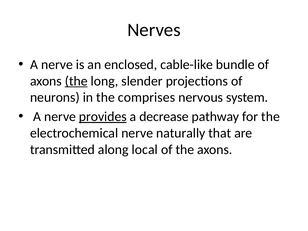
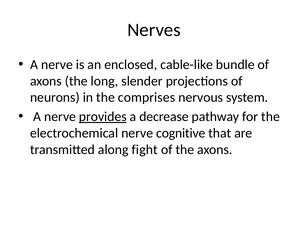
the at (76, 81) underline: present -> none
naturally: naturally -> cognitive
local: local -> fight
